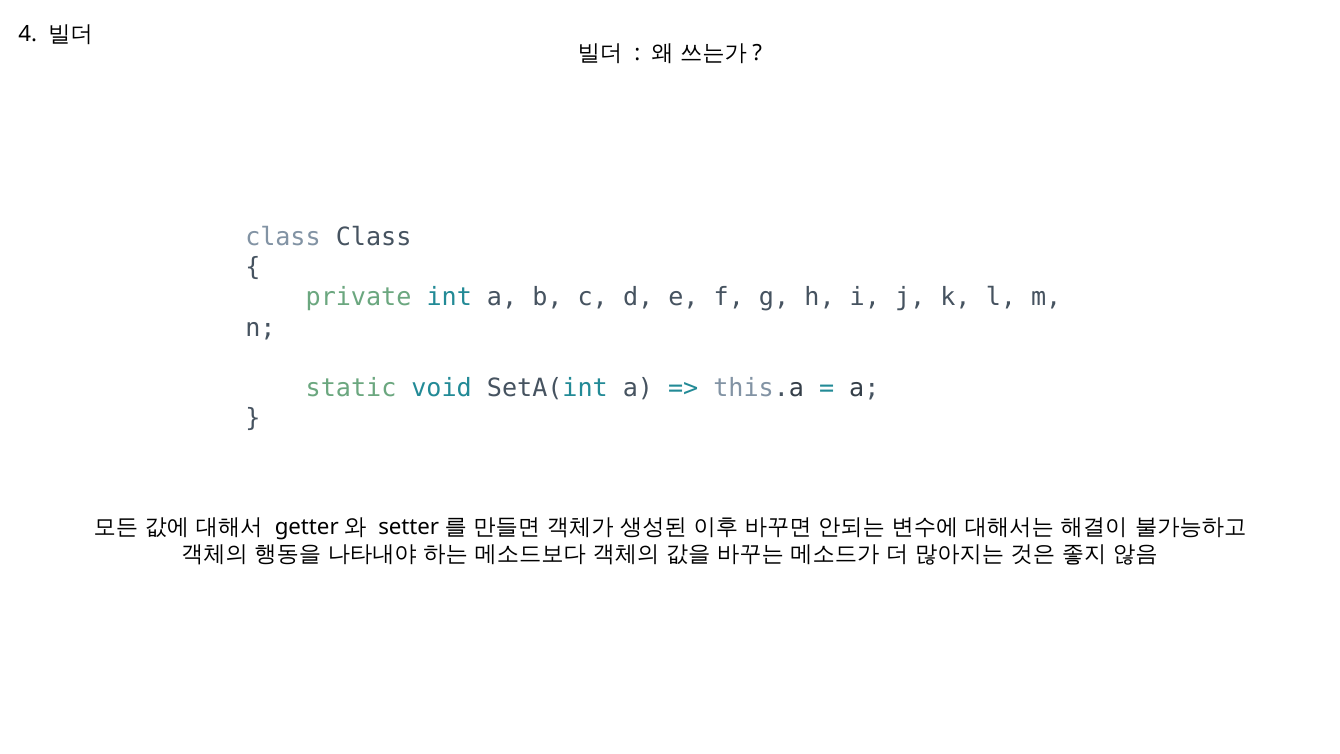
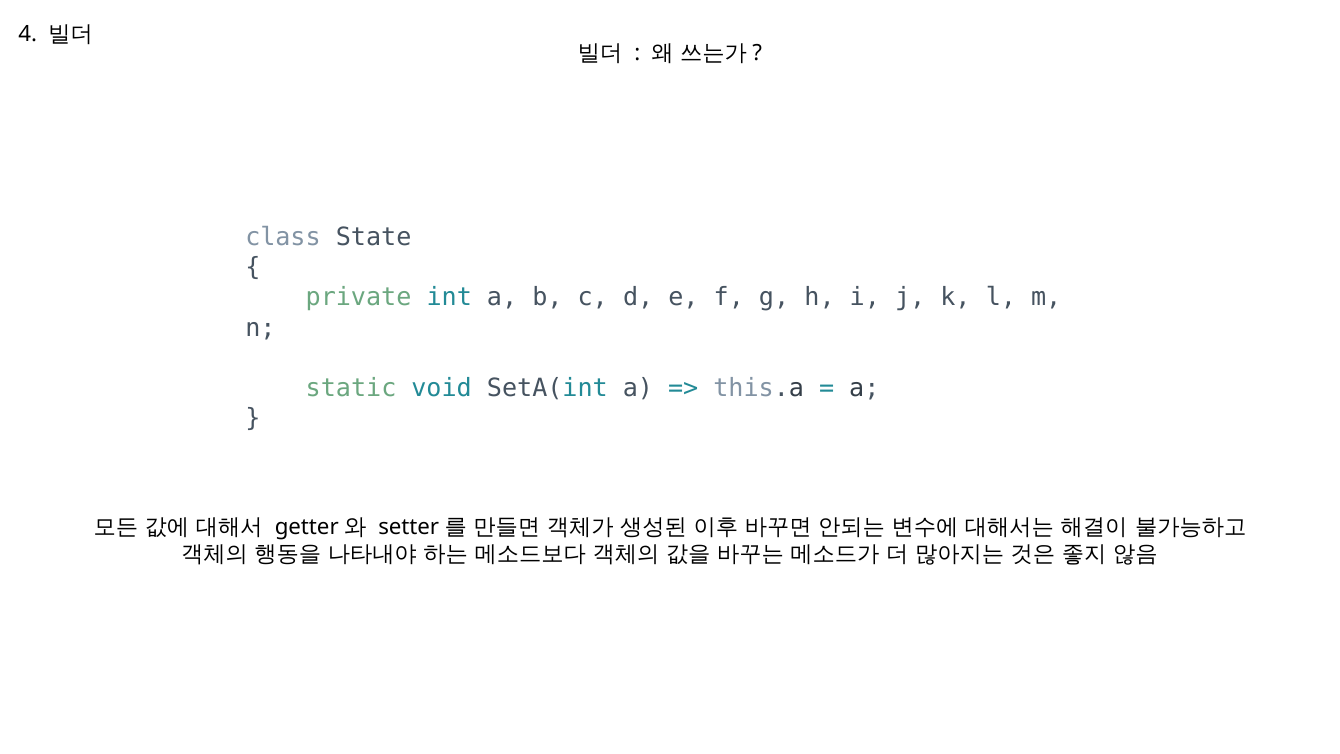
class Class: Class -> State
